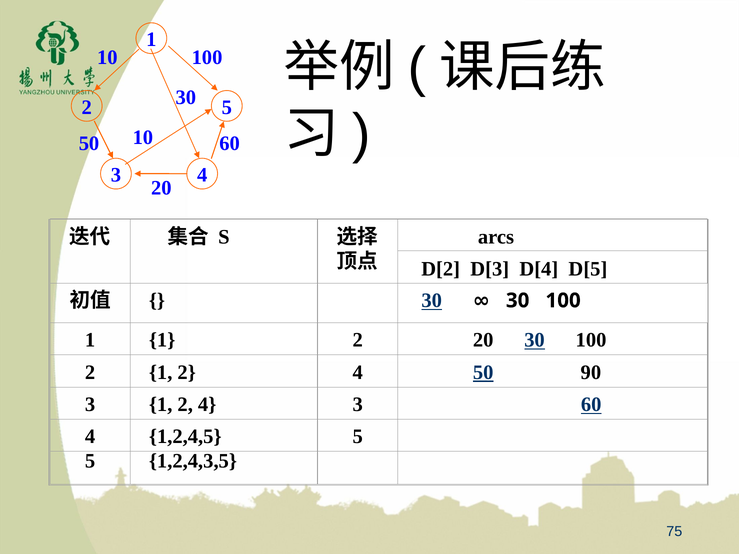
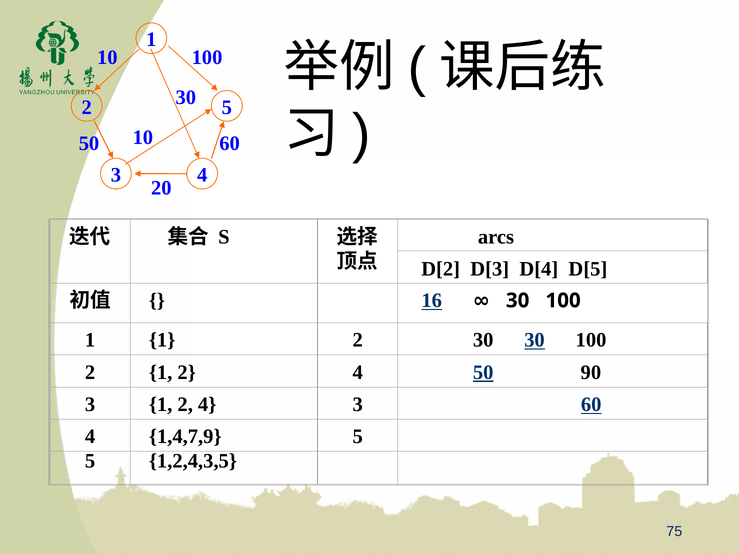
30 at (432, 301): 30 -> 16
2 20: 20 -> 30
1,2,4,5: 1,2,4,5 -> 1,4,7,9
